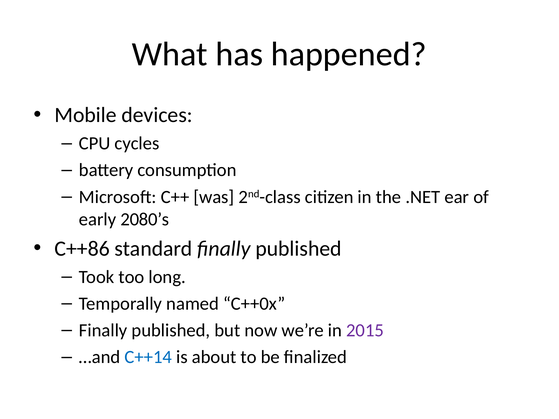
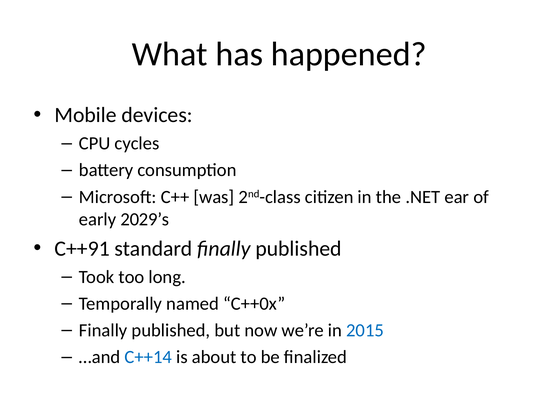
2080’s: 2080’s -> 2029’s
C++86: C++86 -> C++91
2015 colour: purple -> blue
